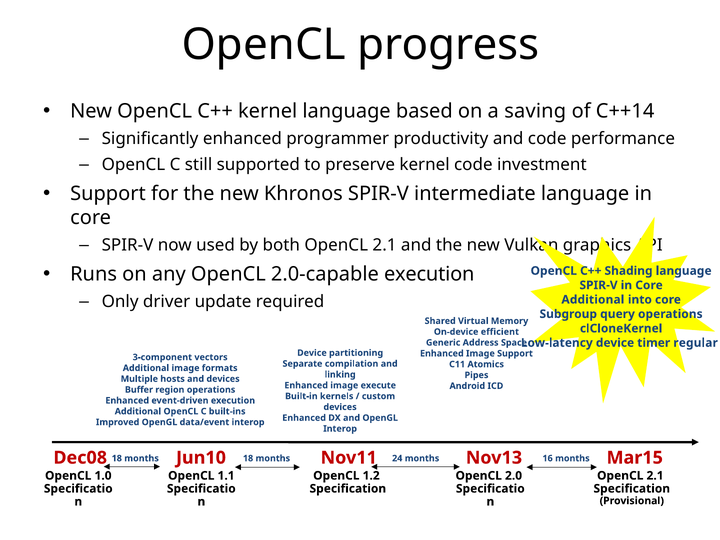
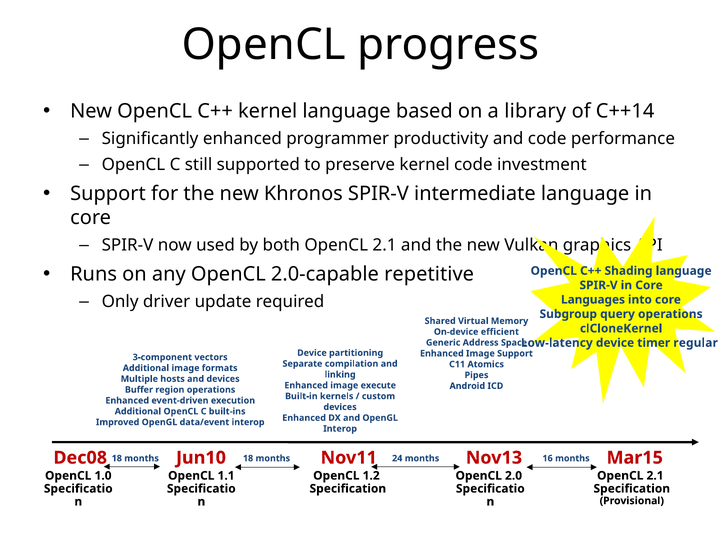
saving: saving -> library
2.0-capable execution: execution -> repetitive
Additional at (593, 300): Additional -> Languages
